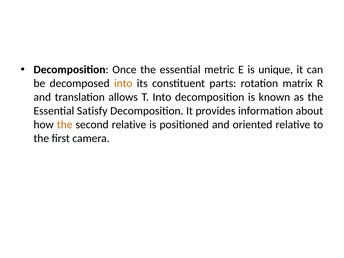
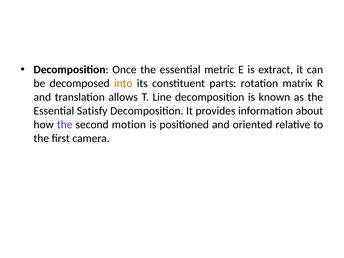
unique: unique -> extract
T Into: Into -> Line
the at (65, 125) colour: orange -> purple
second relative: relative -> motion
